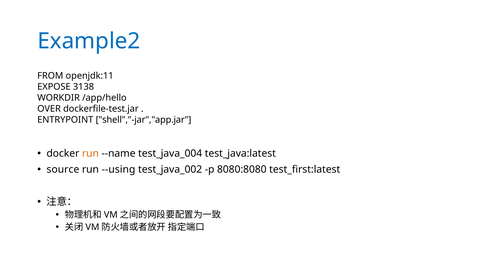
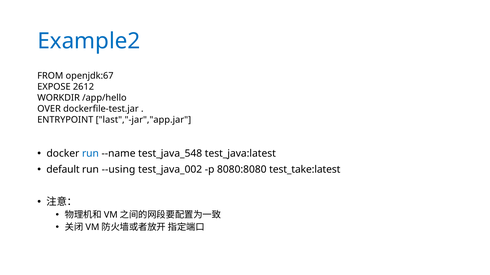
openjdk:11: openjdk:11 -> openjdk:67
3138: 3138 -> 2612
shell","-jar","app.jar: shell","-jar","app.jar -> last","-jar","app.jar
run at (90, 154) colour: orange -> blue
test_java_004: test_java_004 -> test_java_548
source: source -> default
test_first:latest: test_first:latest -> test_take:latest
